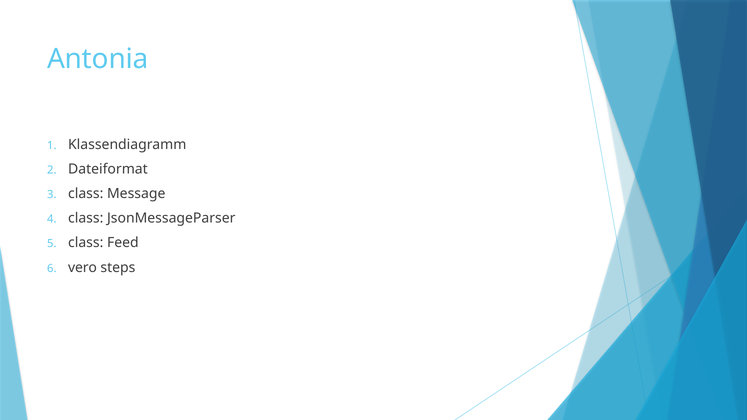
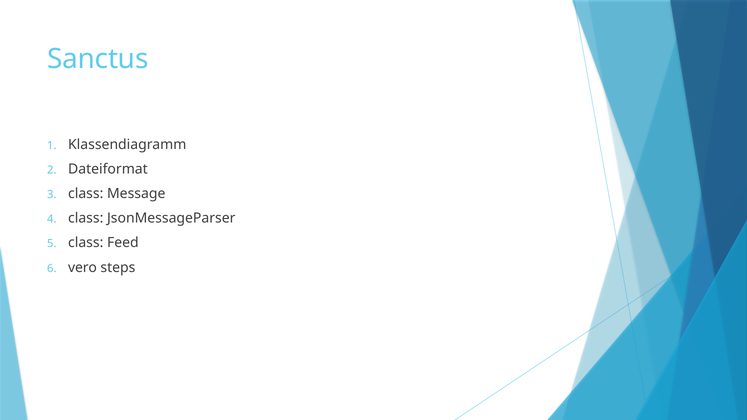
Antonia: Antonia -> Sanctus
